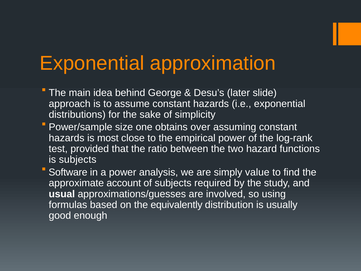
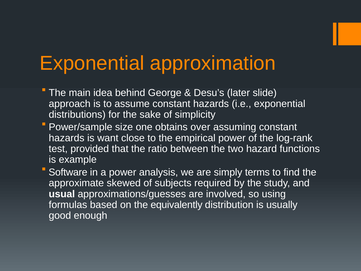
most: most -> want
is subjects: subjects -> example
value: value -> terms
account: account -> skewed
